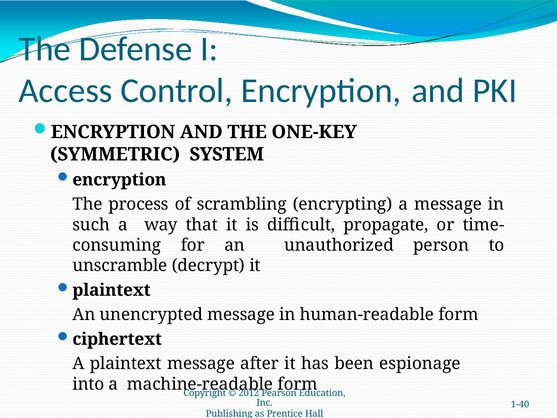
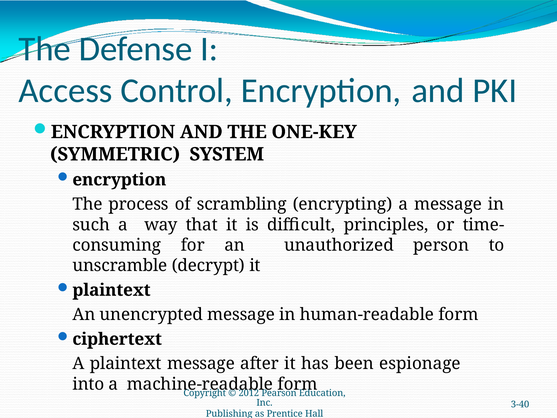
propagate: propagate -> principles
1-40: 1-40 -> 3-40
